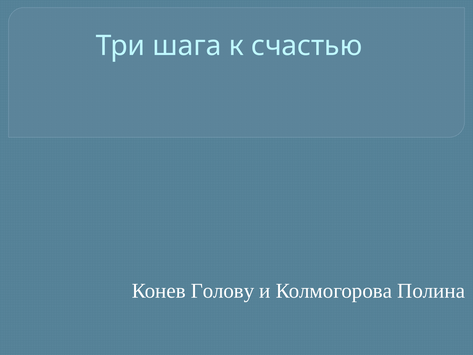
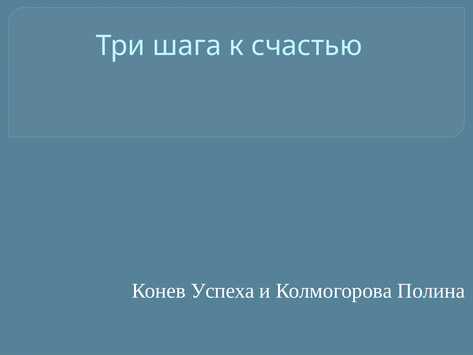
Голову: Голову -> Успеха
